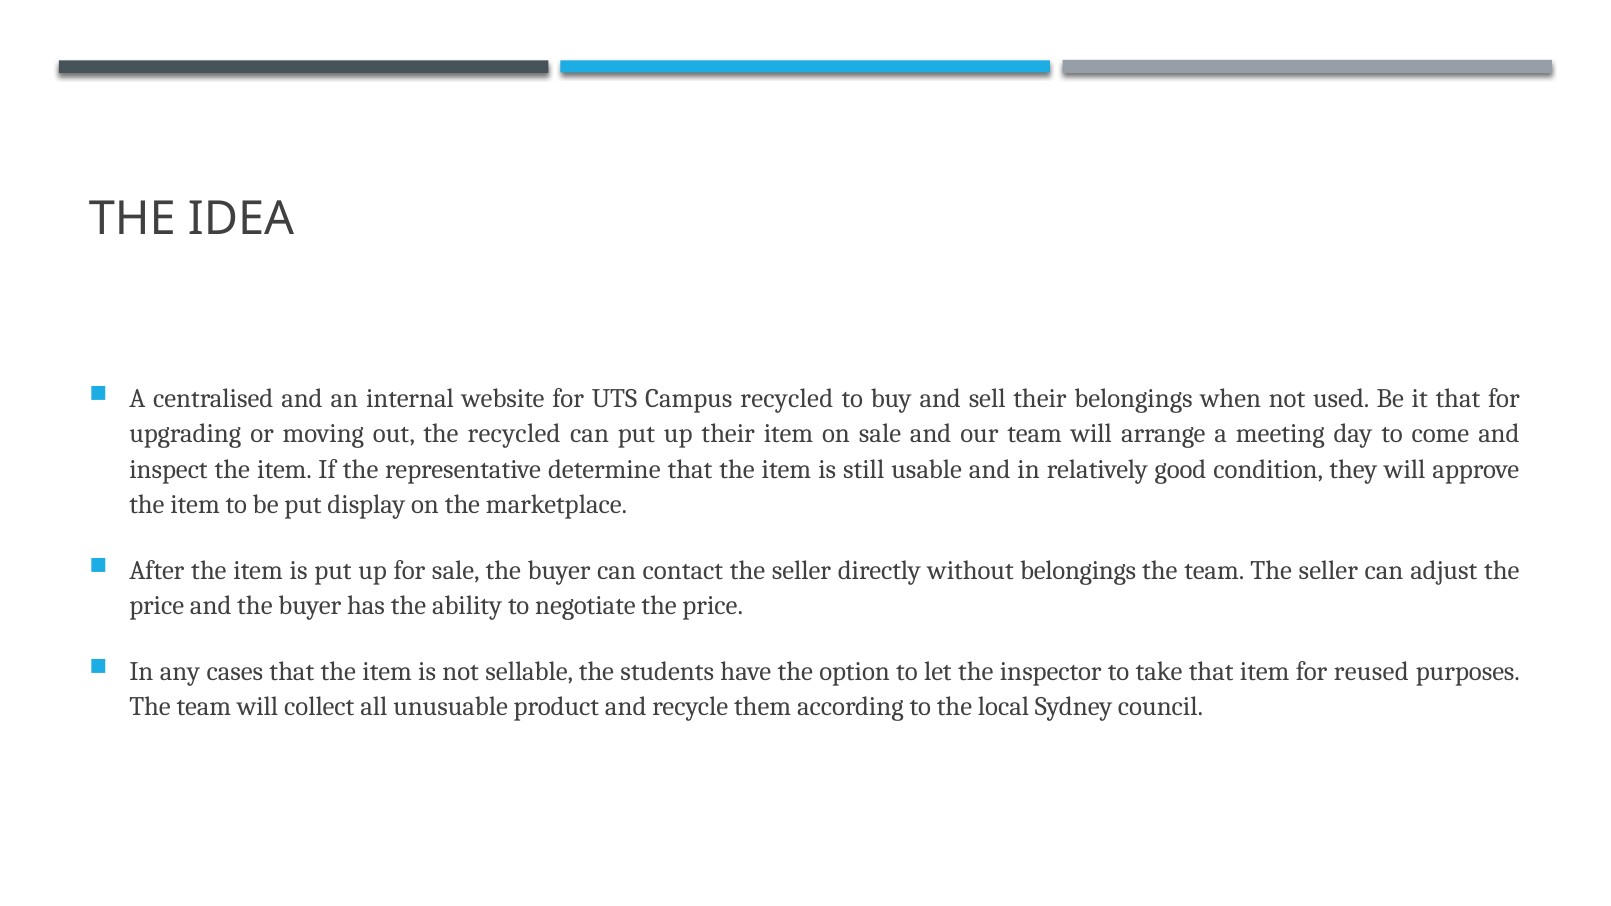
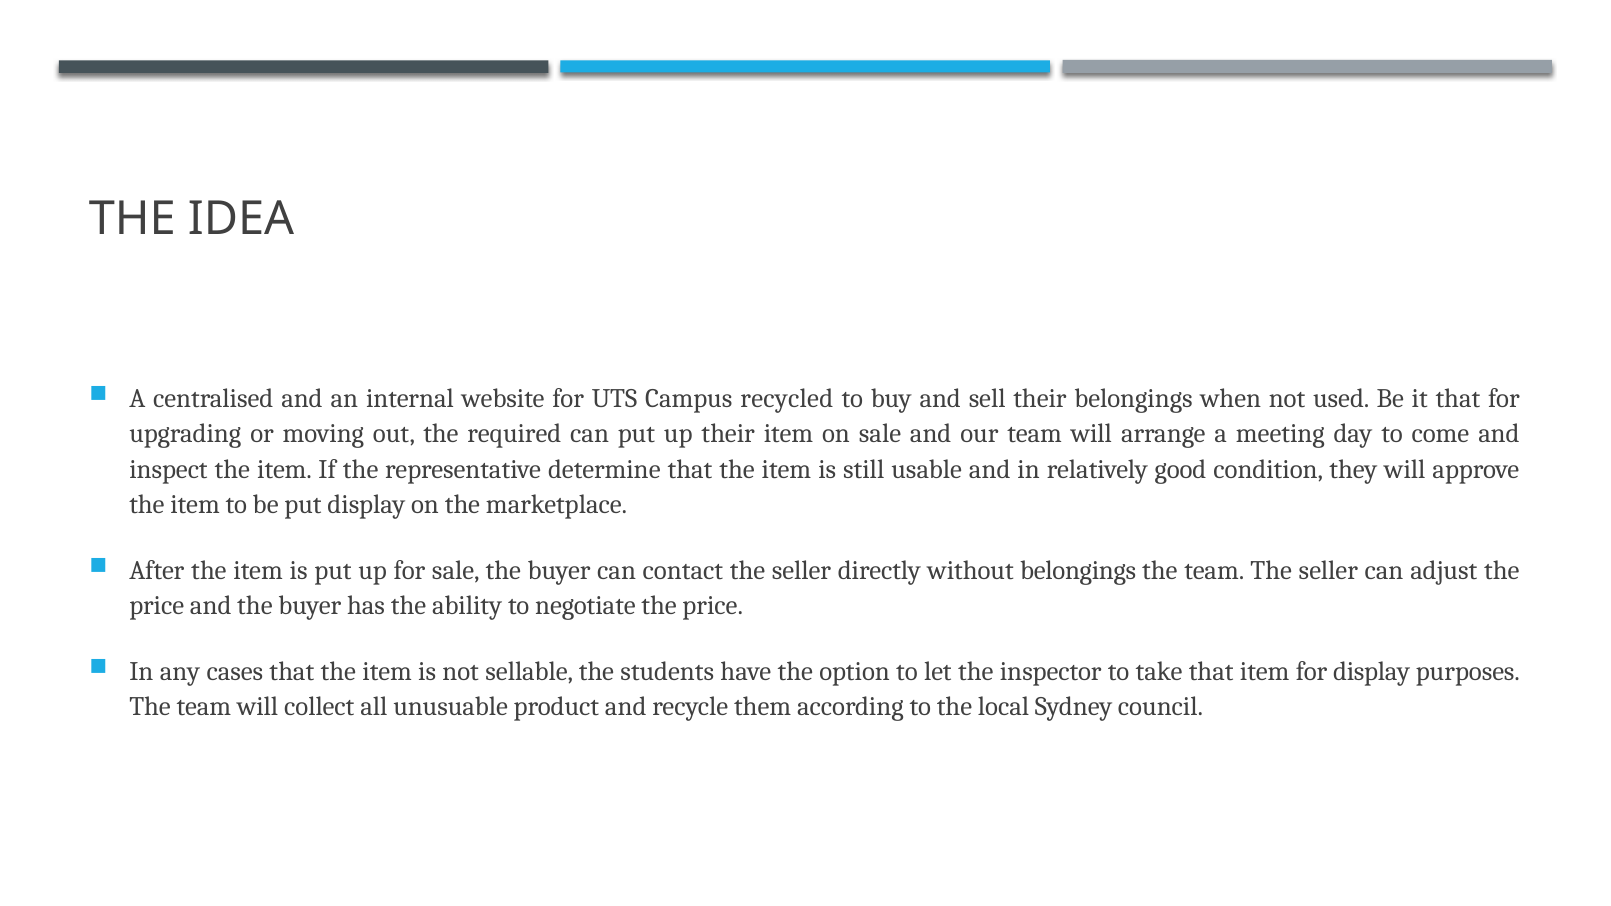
the recycled: recycled -> required
for reused: reused -> display
